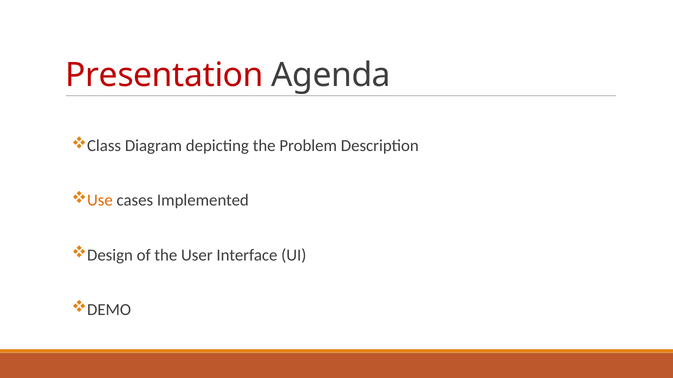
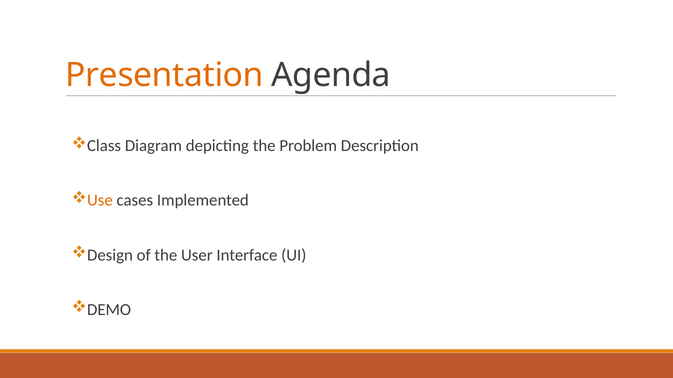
Presentation colour: red -> orange
